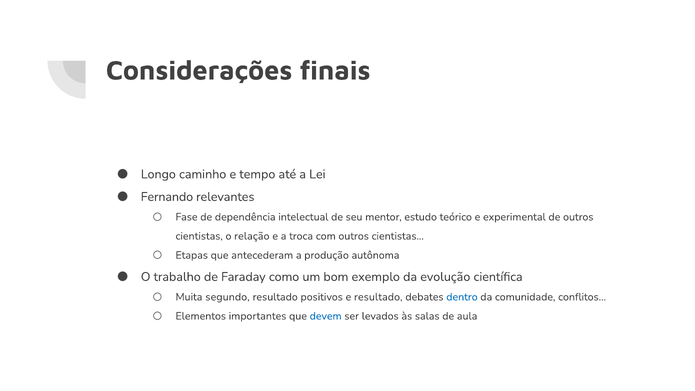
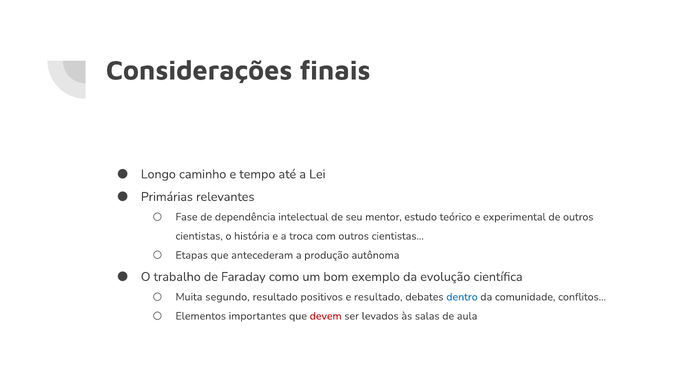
Fernando: Fernando -> Primárias
relação: relação -> história
devem colour: blue -> red
